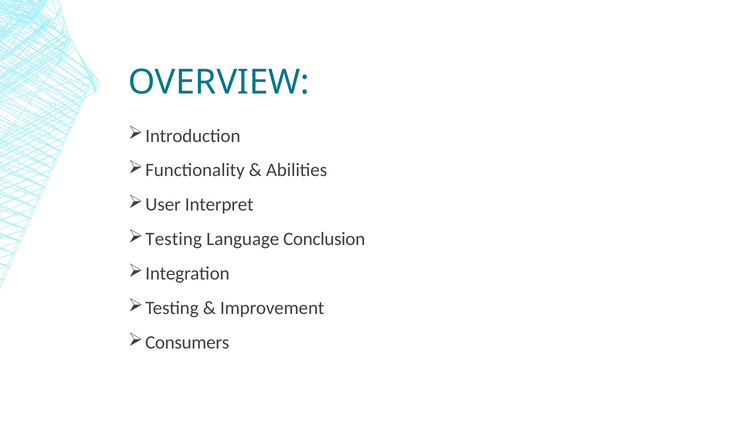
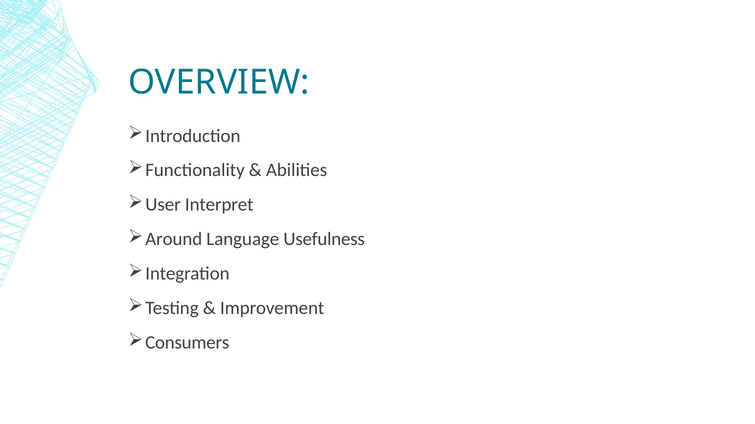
Testing at (174, 240): Testing -> Around
Conclusion: Conclusion -> Usefulness
